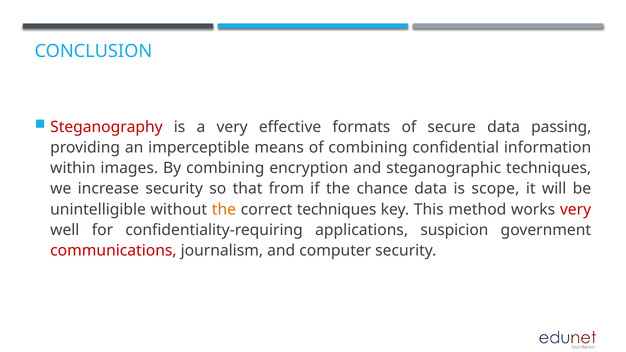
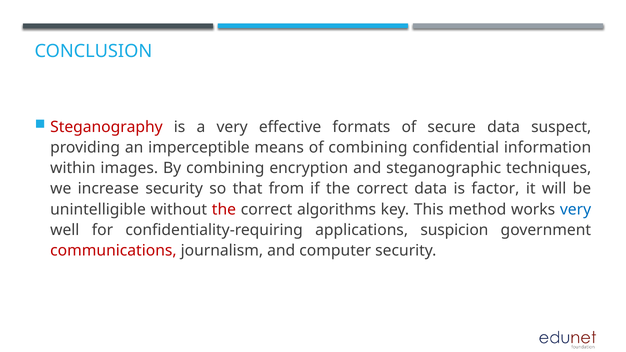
passing: passing -> suspect
if the chance: chance -> correct
scope: scope -> factor
the at (224, 209) colour: orange -> red
correct techniques: techniques -> algorithms
very at (576, 209) colour: red -> blue
